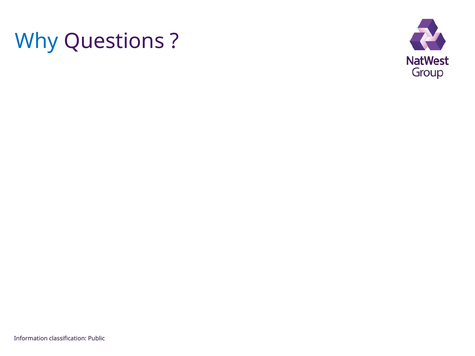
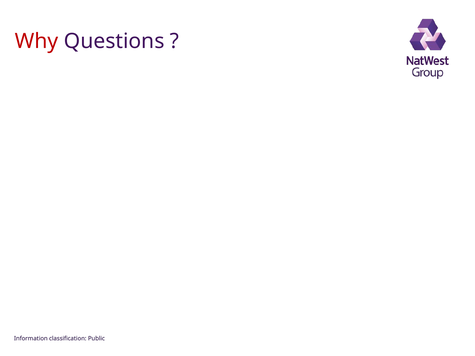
Why colour: blue -> red
